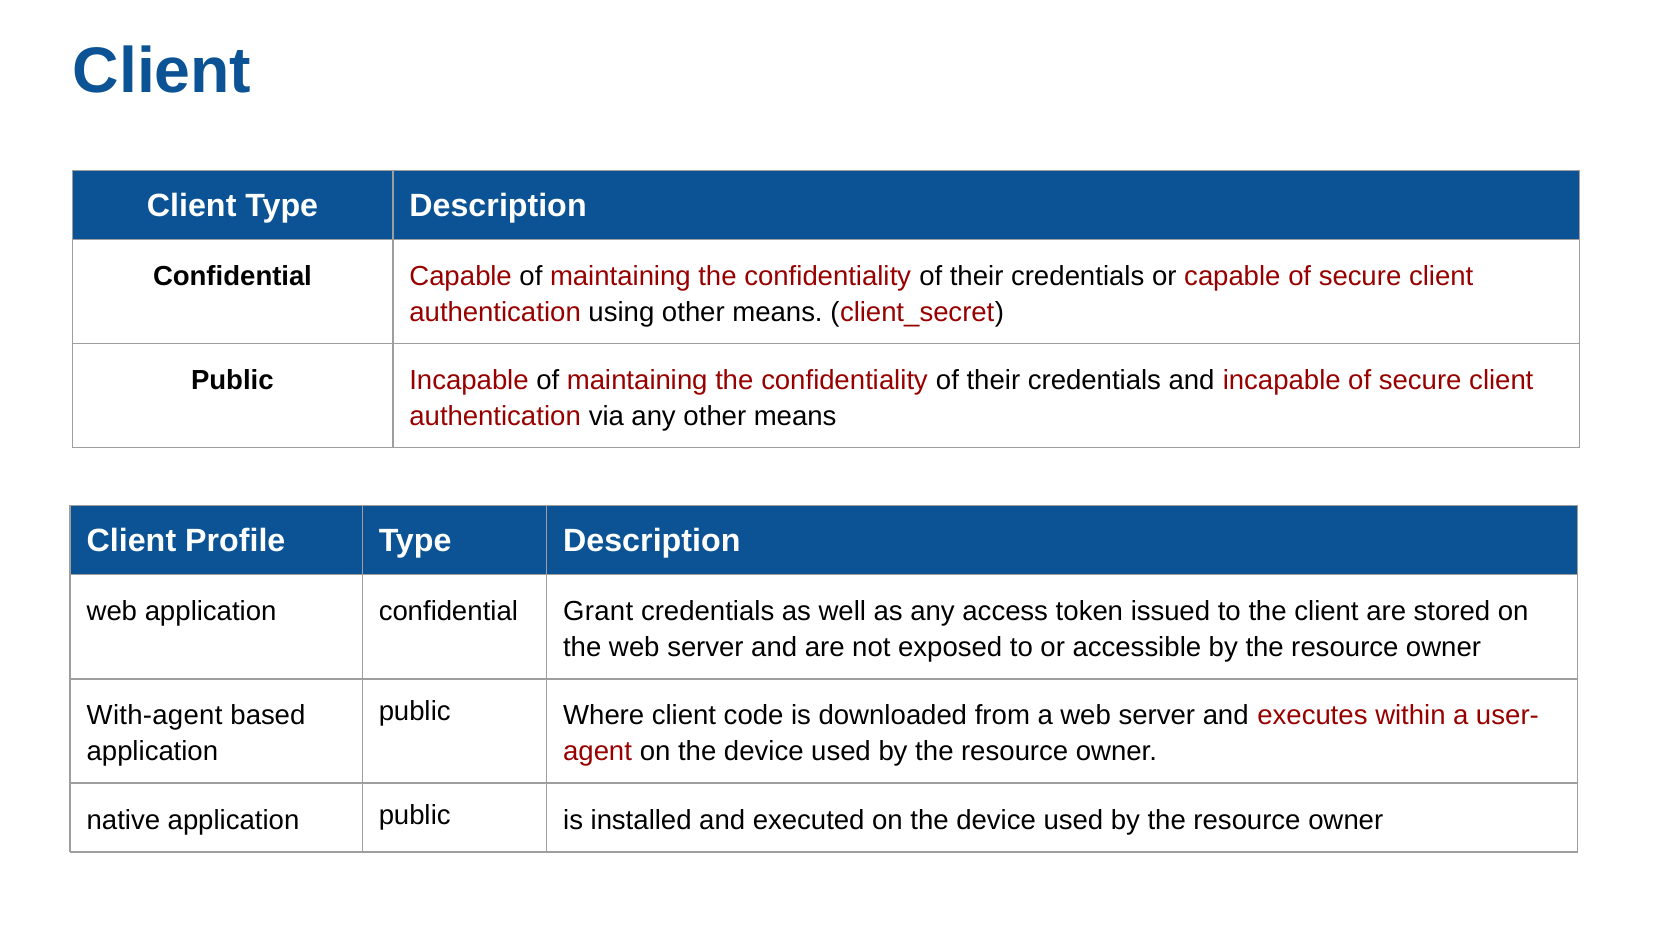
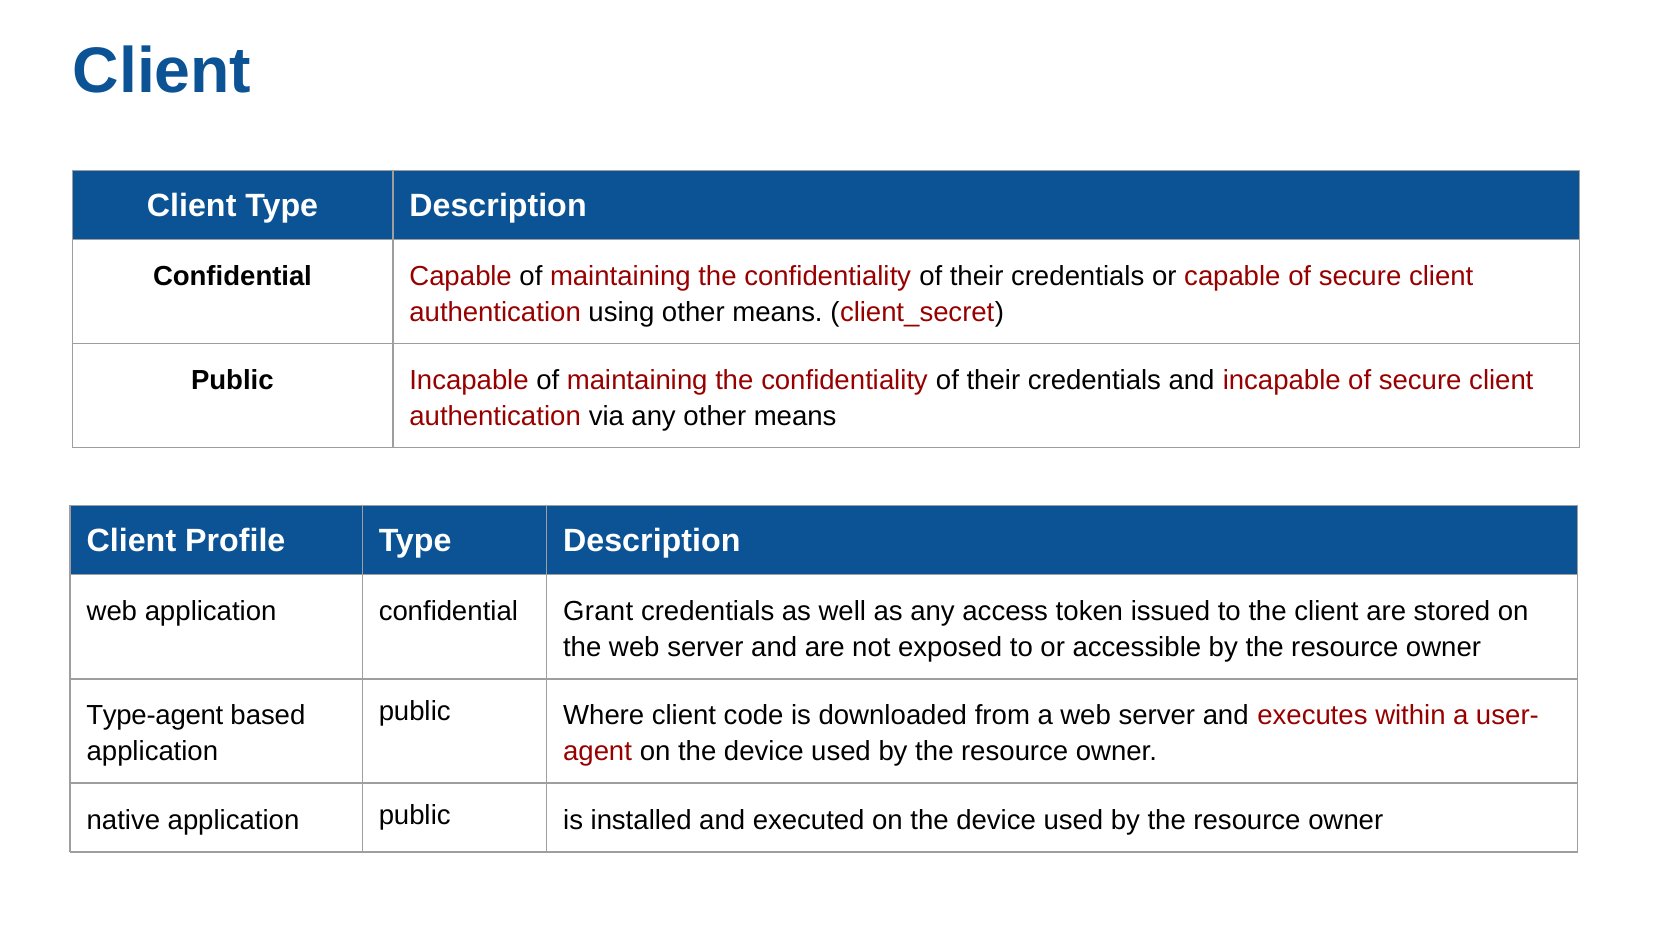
With-agent: With-agent -> Type-agent
